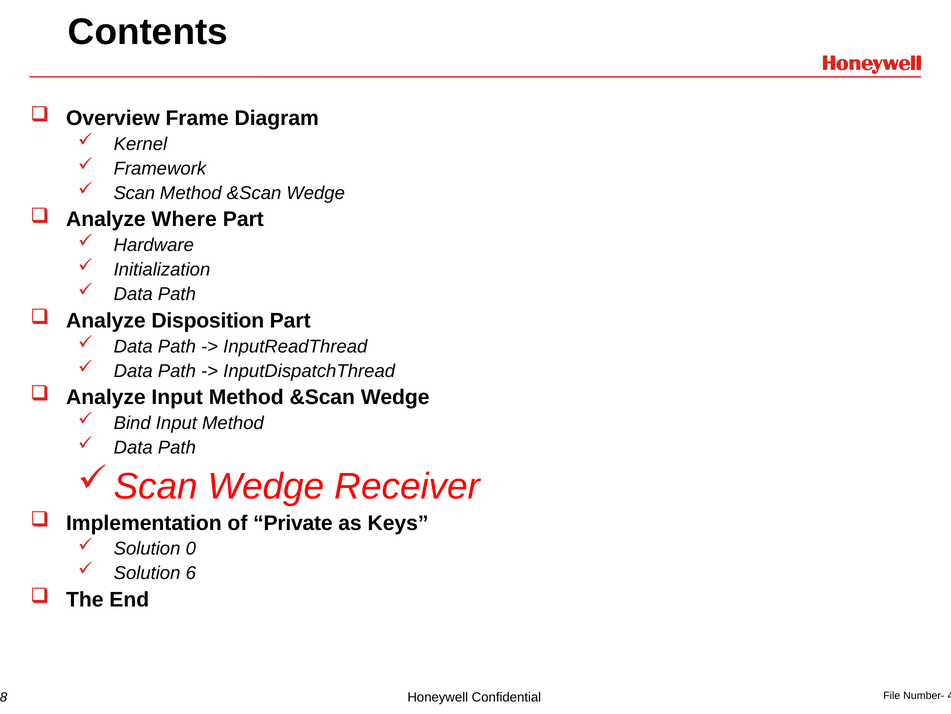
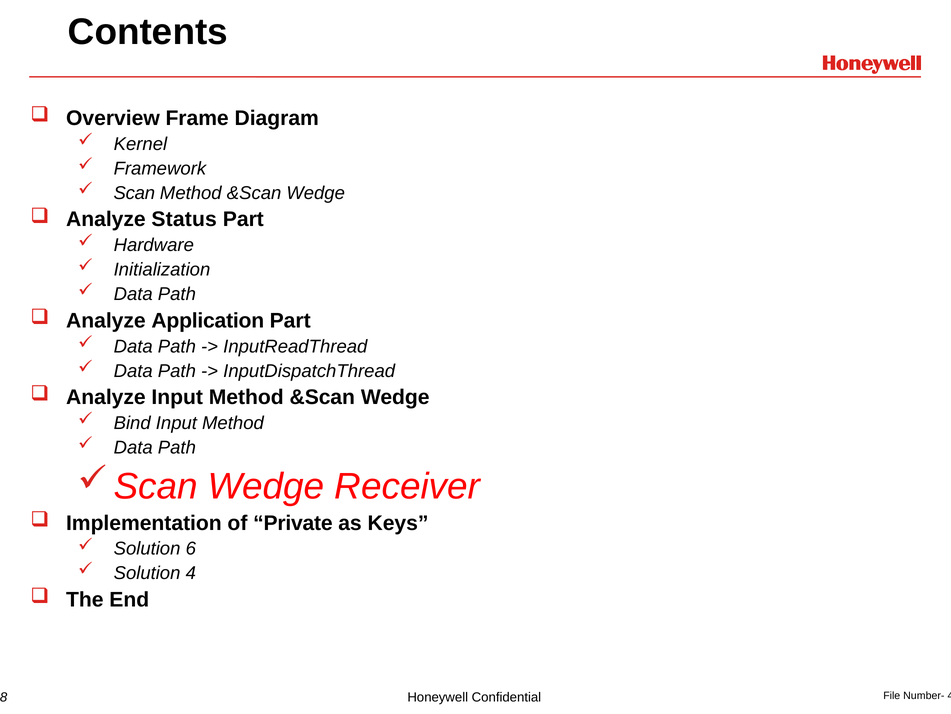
Where: Where -> Status
Disposition: Disposition -> Application
0: 0 -> 6
6: 6 -> 4
